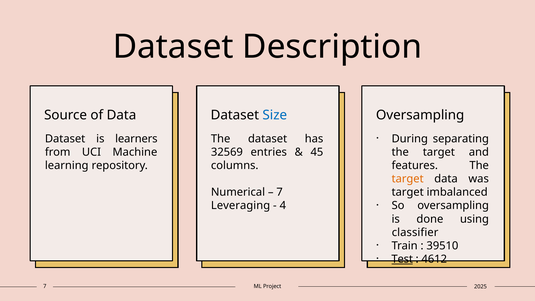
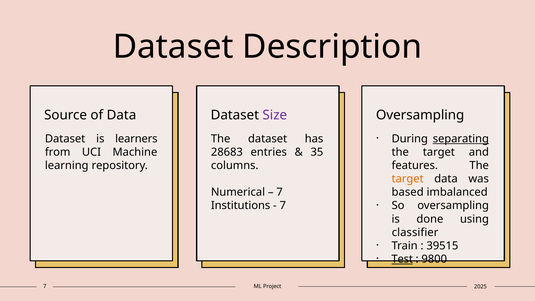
Size colour: blue -> purple
separating underline: none -> present
32569: 32569 -> 28683
45: 45 -> 35
target at (408, 192): target -> based
Leveraging: Leveraging -> Institutions
4 at (283, 206): 4 -> 7
39510: 39510 -> 39515
4612: 4612 -> 9800
